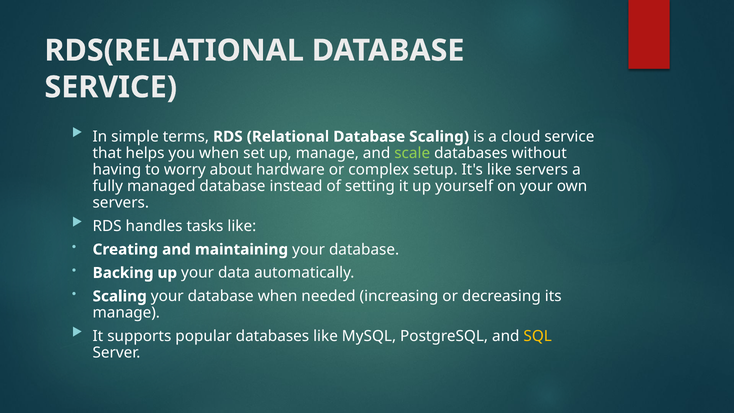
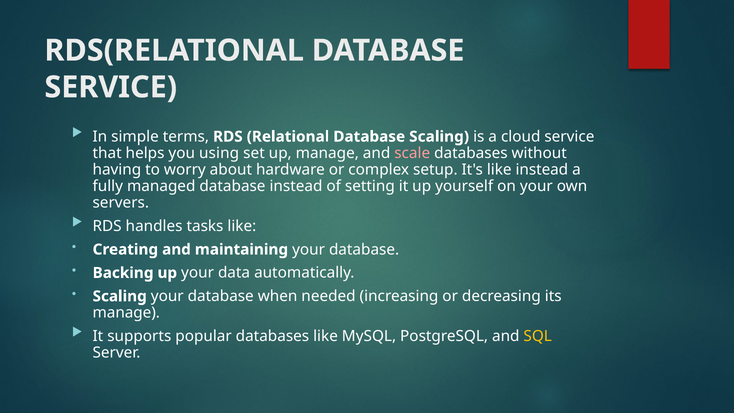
you when: when -> using
scale colour: light green -> pink
like servers: servers -> instead
